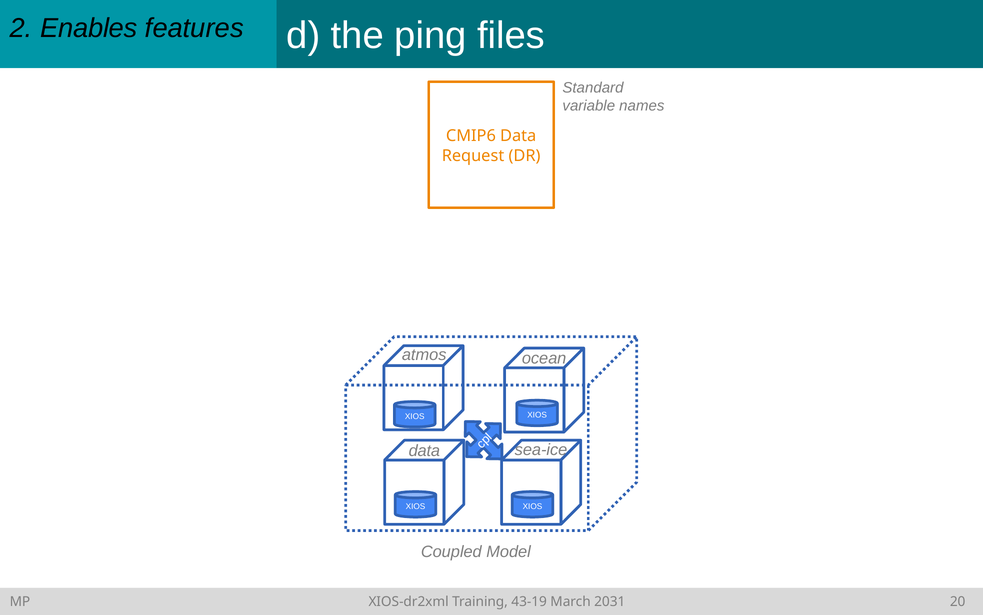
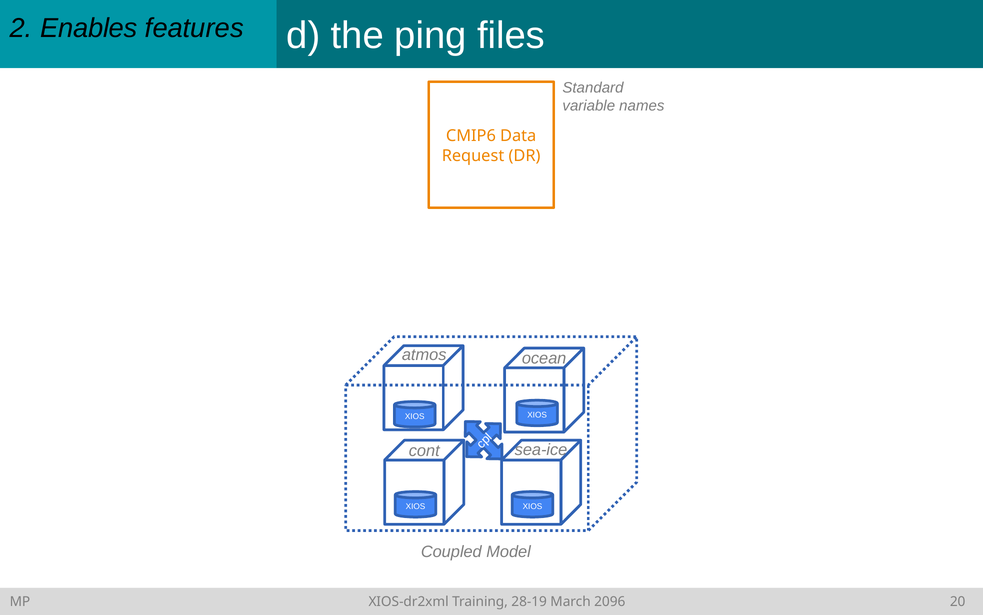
data at (424, 450): data -> cont
43-19: 43-19 -> 28-19
2031: 2031 -> 2096
